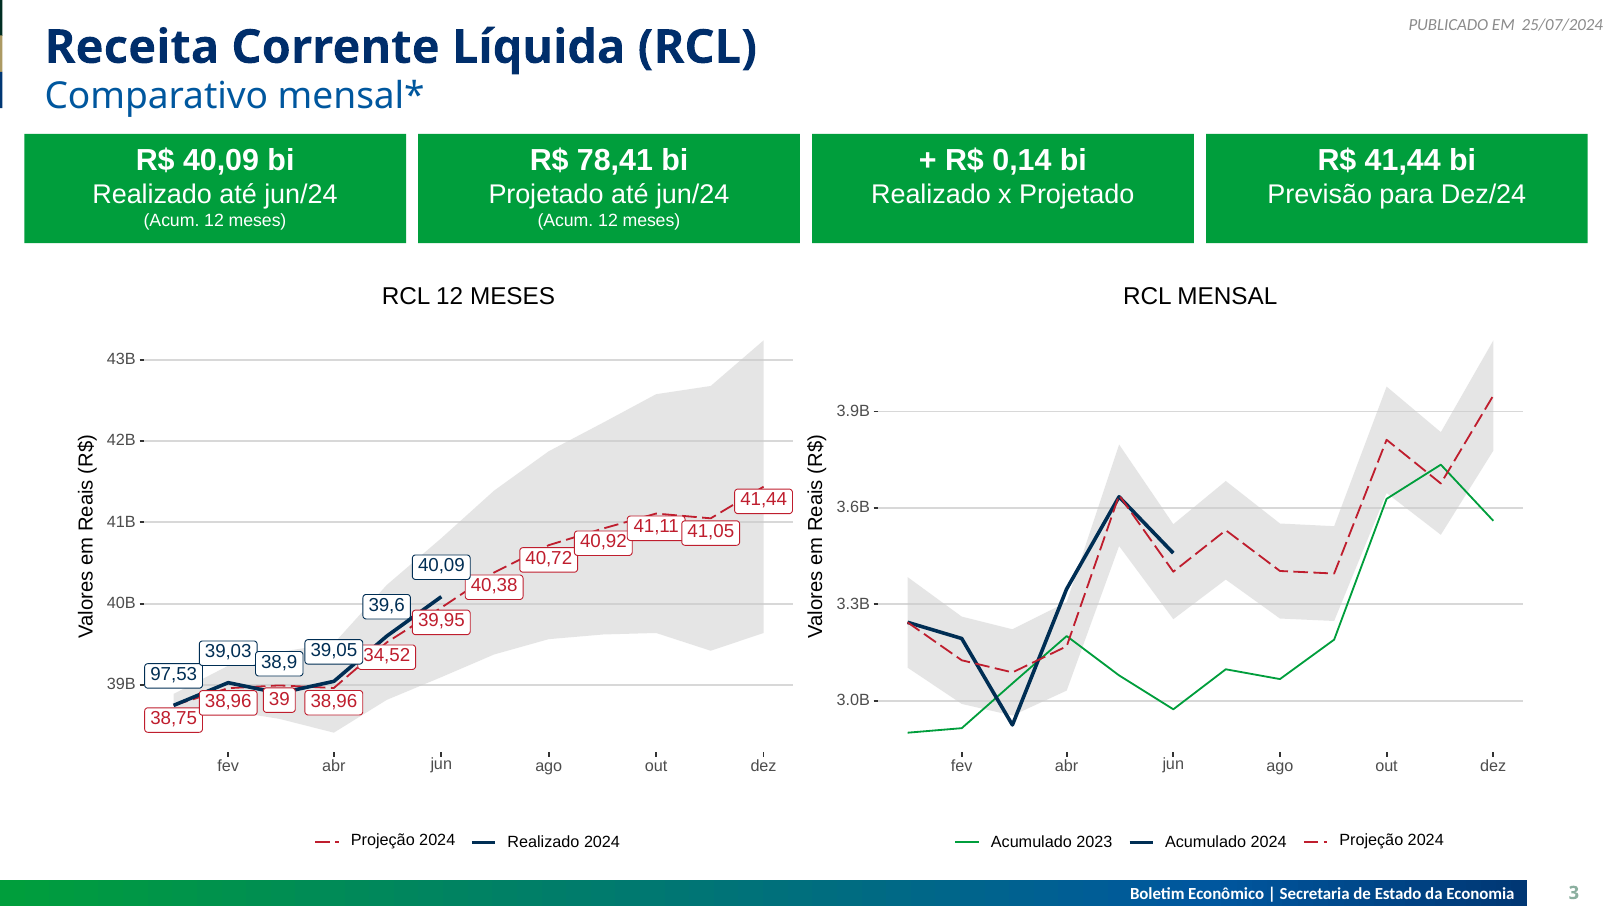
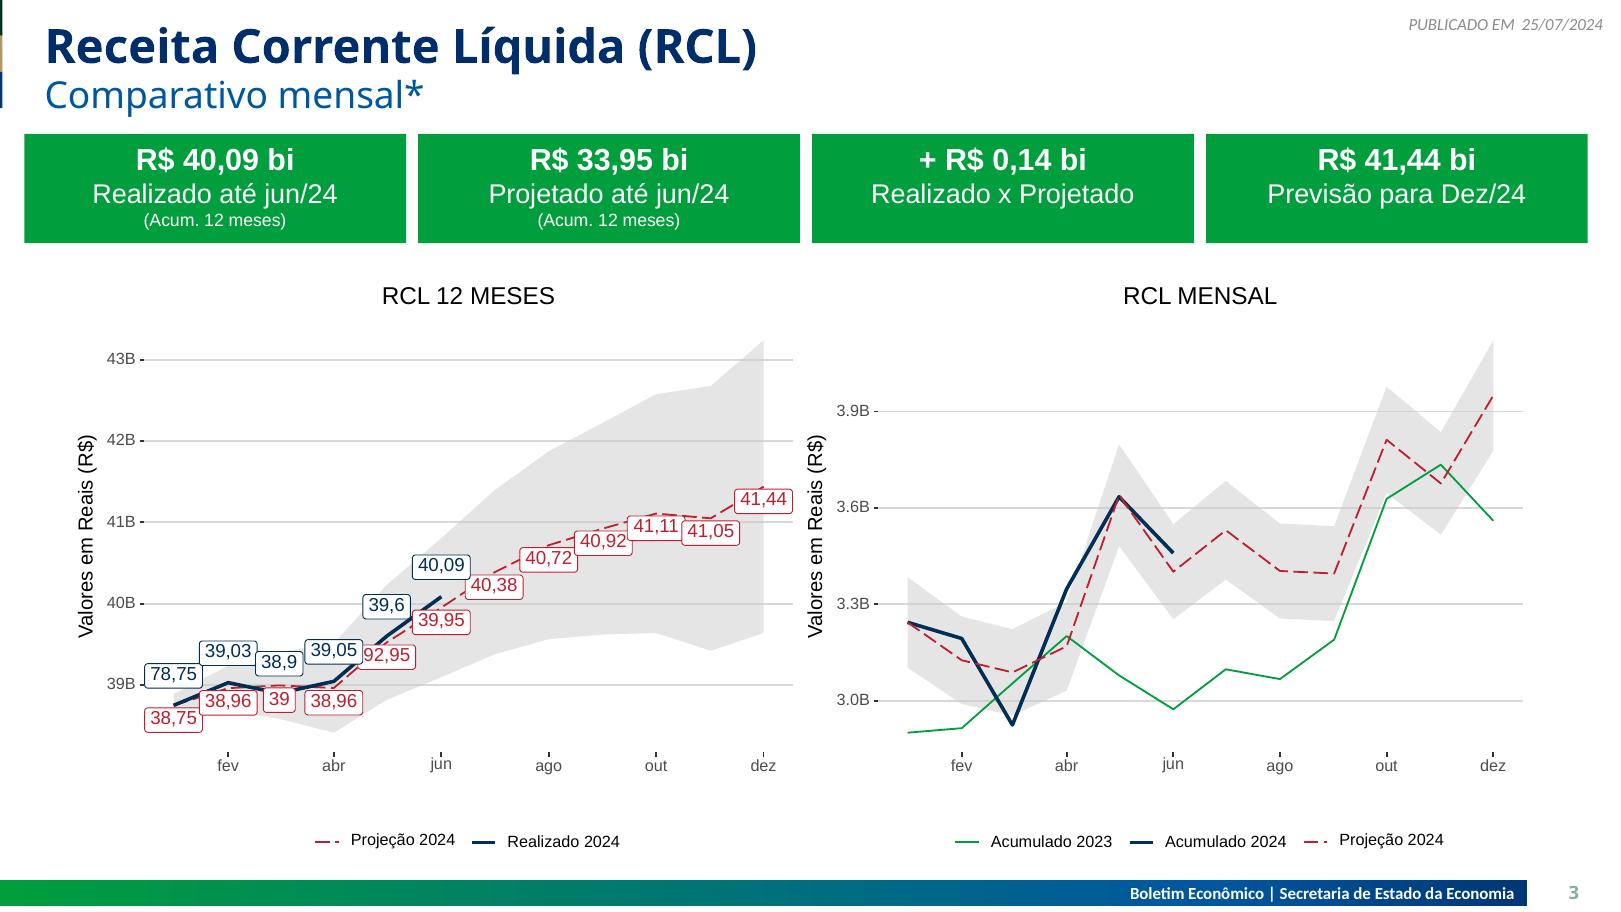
78,41: 78,41 -> 33,95
34,52: 34,52 -> 92,95
97,53: 97,53 -> 78,75
